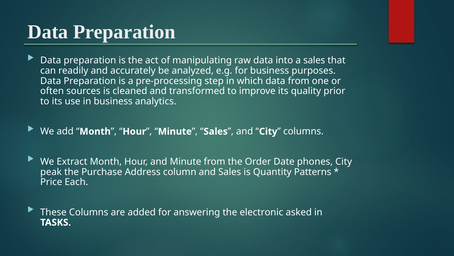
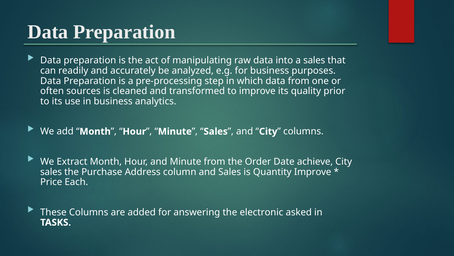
phones: phones -> achieve
peak at (51, 171): peak -> sales
Quantity Patterns: Patterns -> Improve
